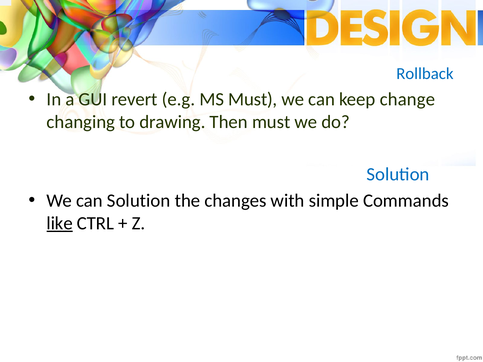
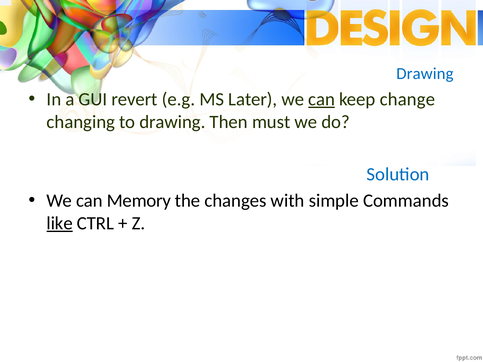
Rollback at (425, 74): Rollback -> Drawing
MS Must: Must -> Later
can at (322, 99) underline: none -> present
can Solution: Solution -> Memory
